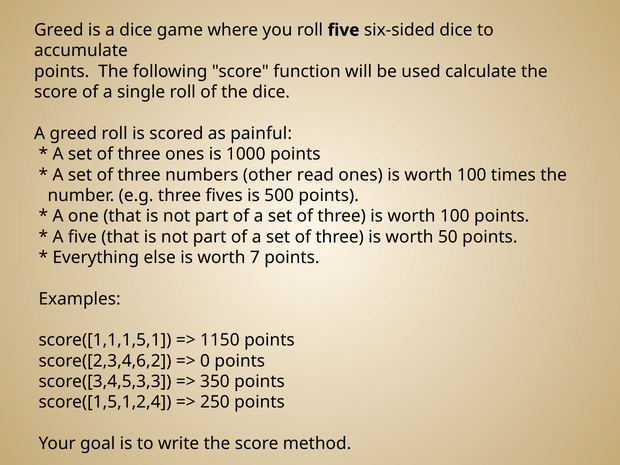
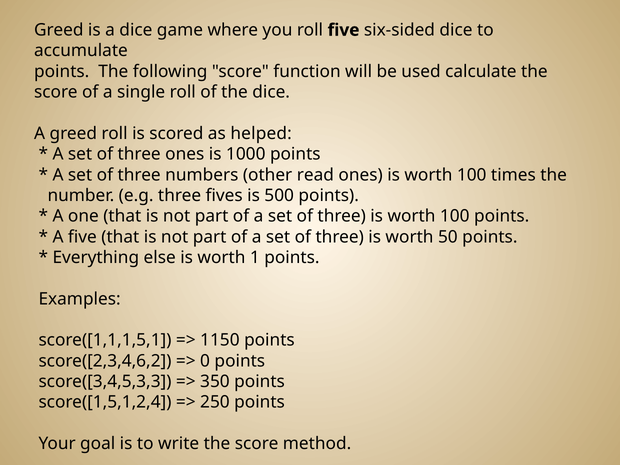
painful: painful -> helped
7: 7 -> 1
